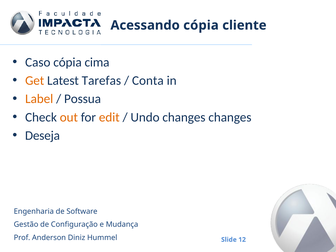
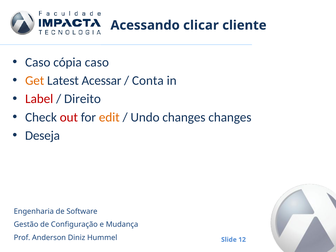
Acessando cópia: cópia -> clicar
cópia cima: cima -> caso
Tarefas: Tarefas -> Acessar
Label colour: orange -> red
Possua: Possua -> Direito
out colour: orange -> red
